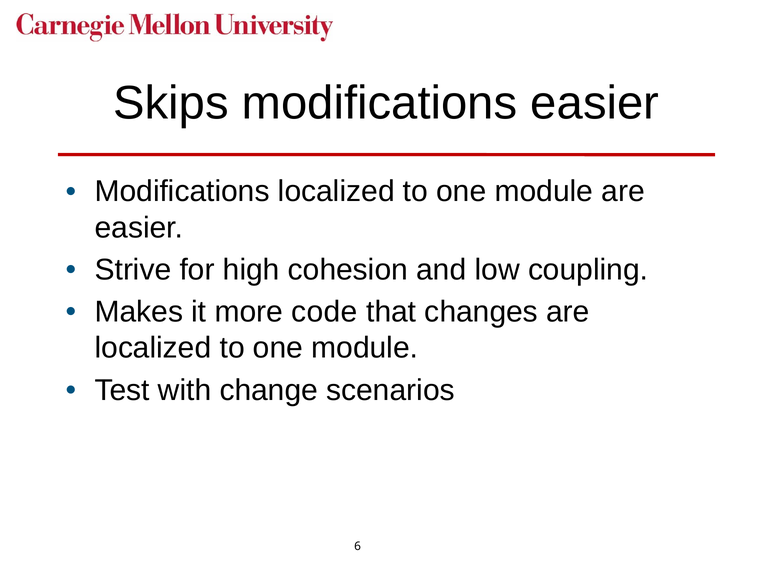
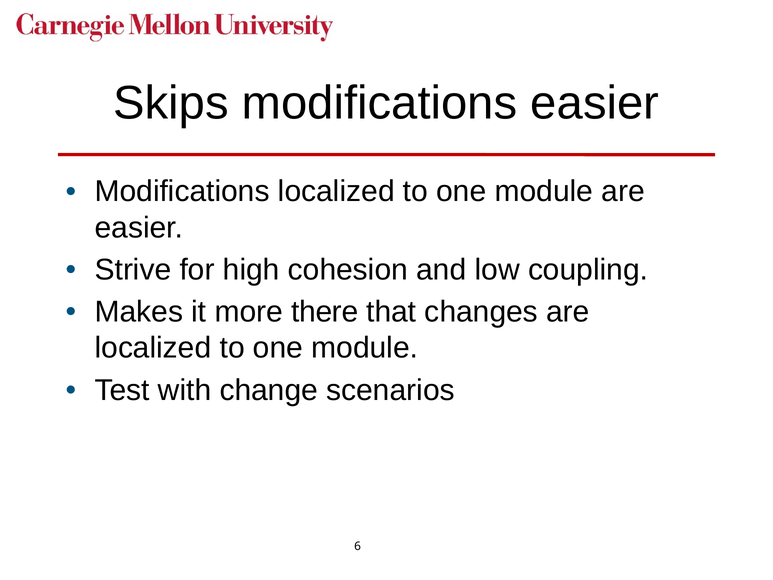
code: code -> there
